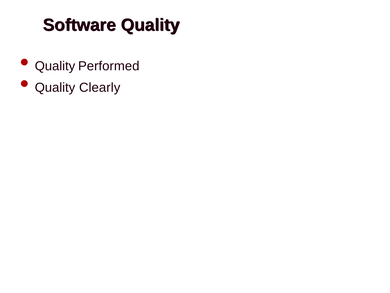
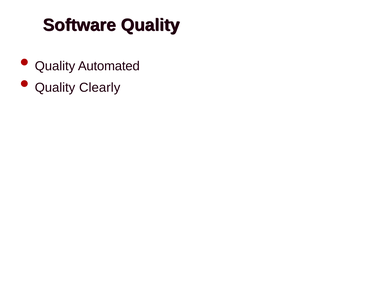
Performed: Performed -> Automated
